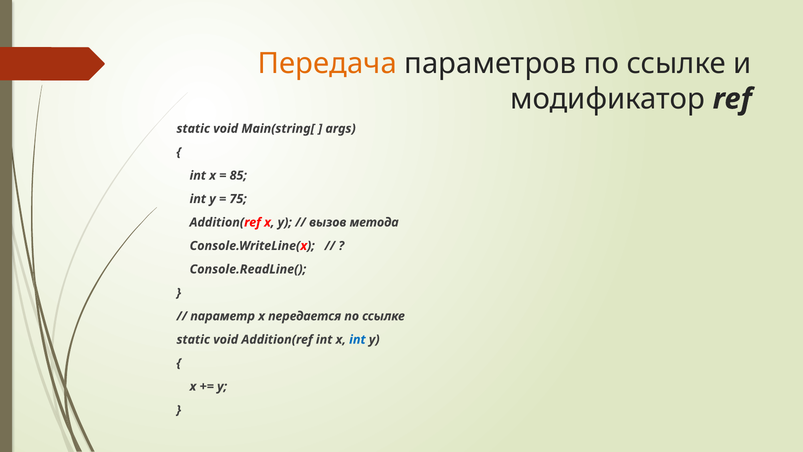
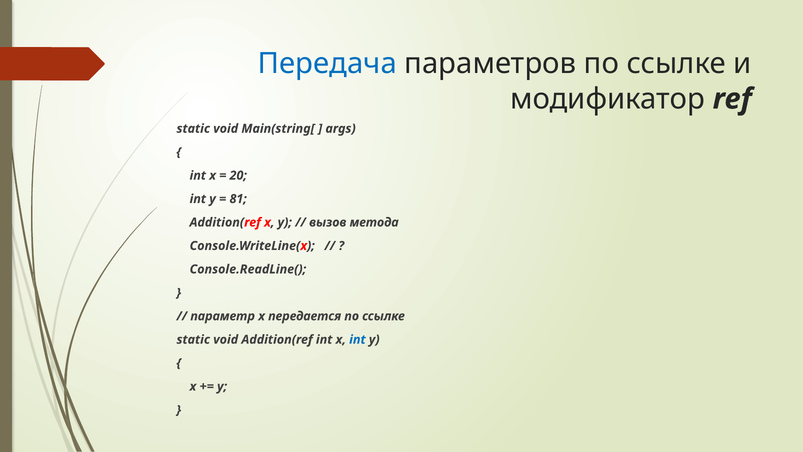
Передача colour: orange -> blue
85: 85 -> 20
75: 75 -> 81
